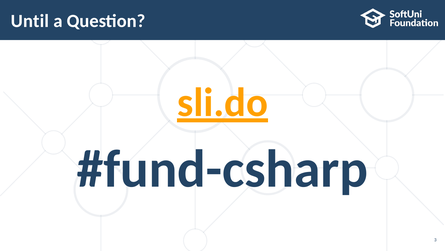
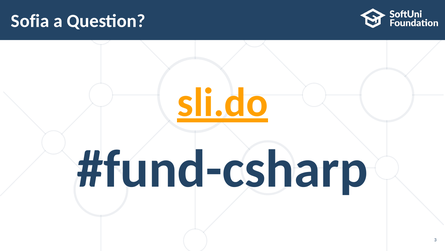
Until: Until -> Sofia
